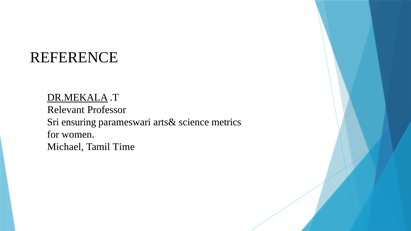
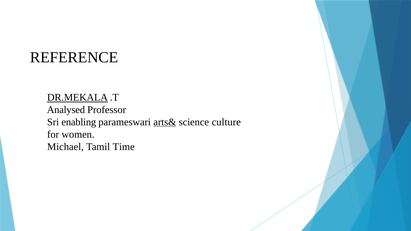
Relevant: Relevant -> Analysed
ensuring: ensuring -> enabling
arts& underline: none -> present
metrics: metrics -> culture
